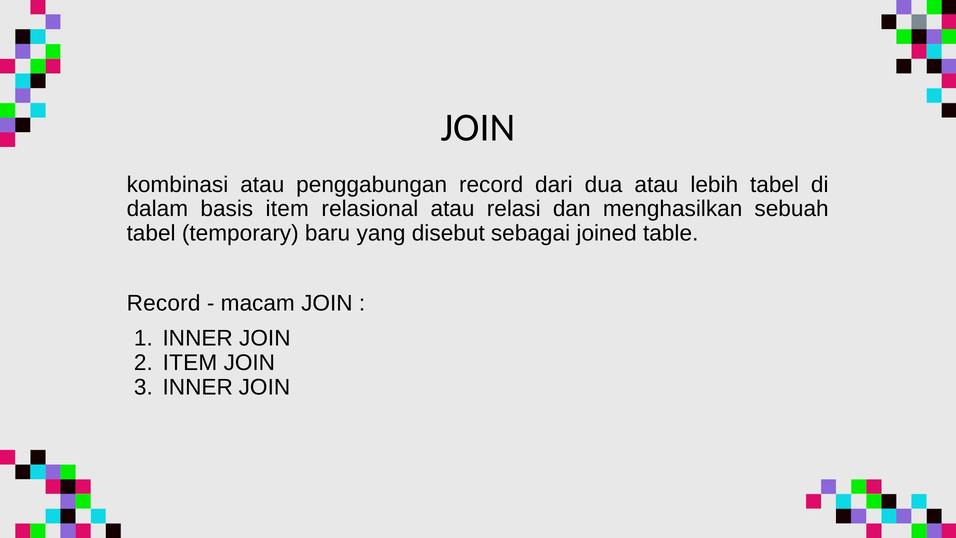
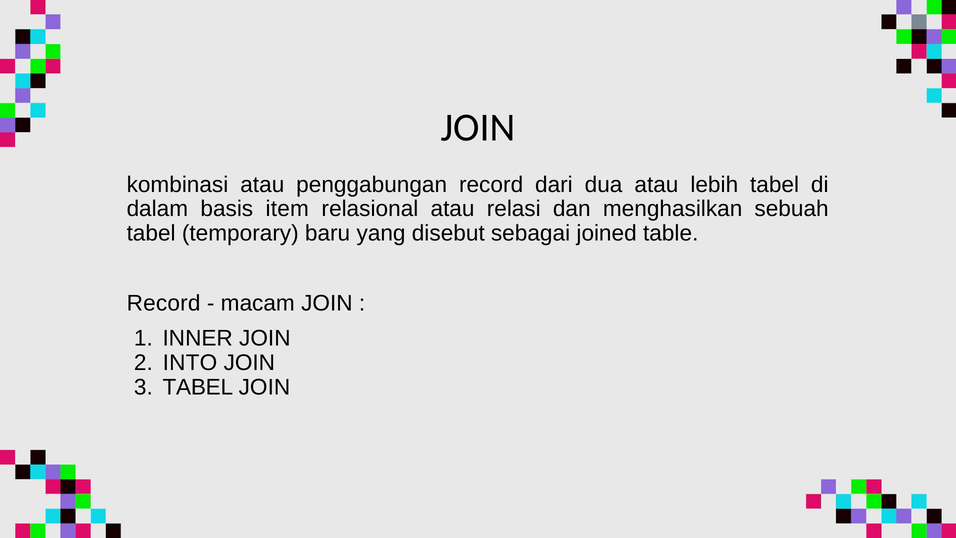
ITEM at (190, 363): ITEM -> INTO
INNER at (198, 387): INNER -> TABEL
